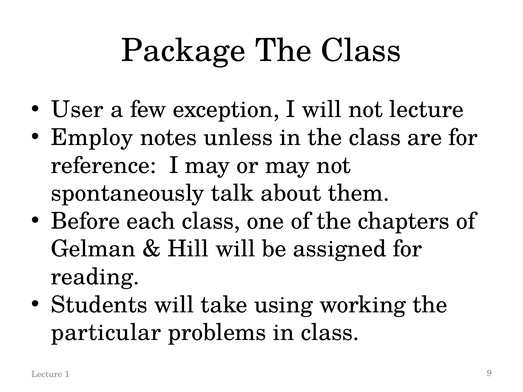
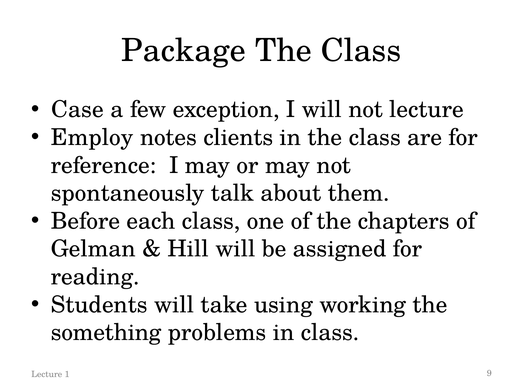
User: User -> Case
unless: unless -> clients
particular: particular -> something
